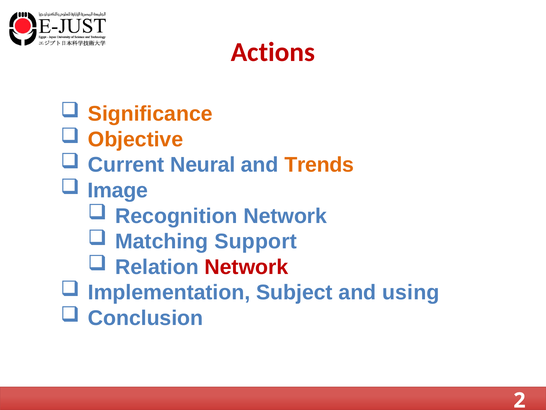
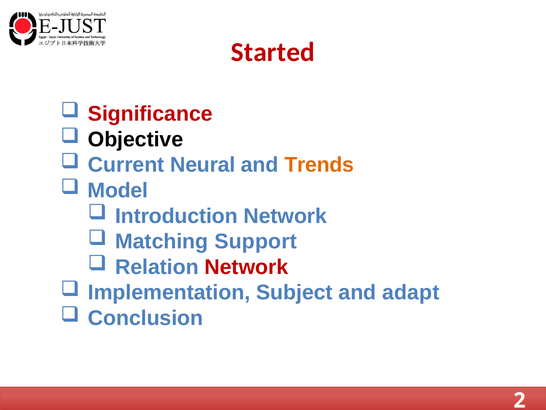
Actions: Actions -> Started
Significance colour: orange -> red
Objective colour: orange -> black
Image: Image -> Model
Recognition: Recognition -> Introduction
using: using -> adapt
